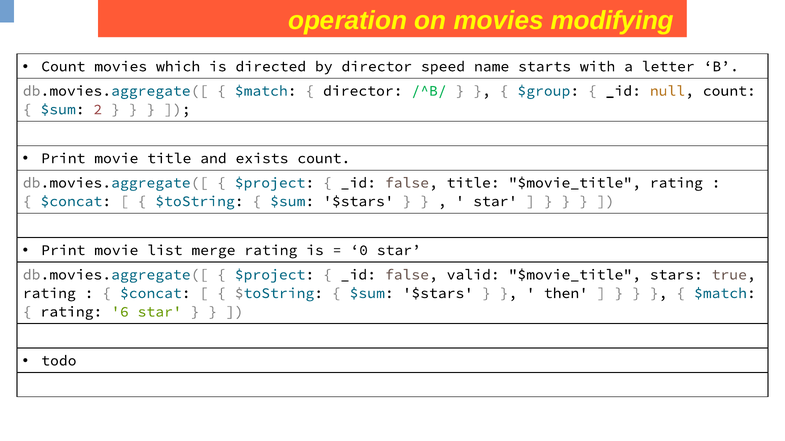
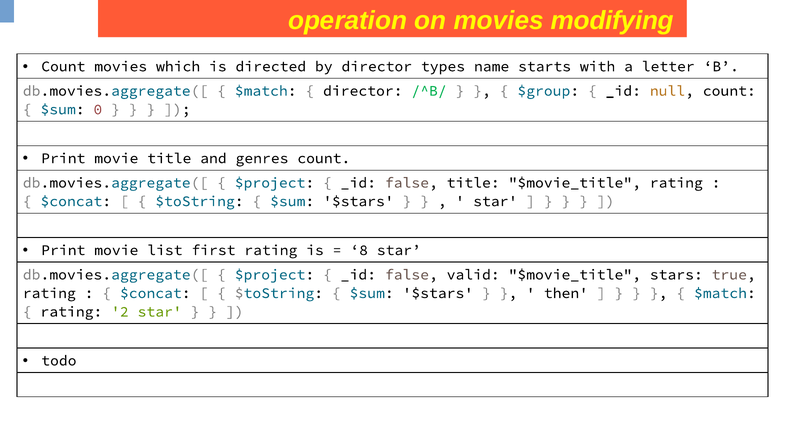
speed: speed -> types
2: 2 -> 0
exists: exists -> genres
merge: merge -> first
0: 0 -> 8
6: 6 -> 2
